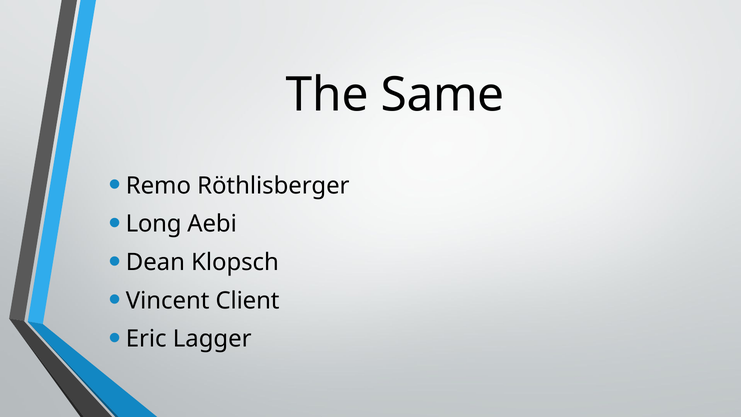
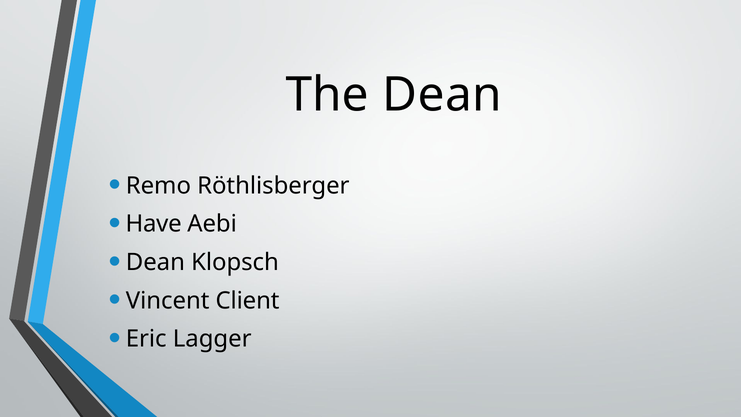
The Same: Same -> Dean
Long: Long -> Have
